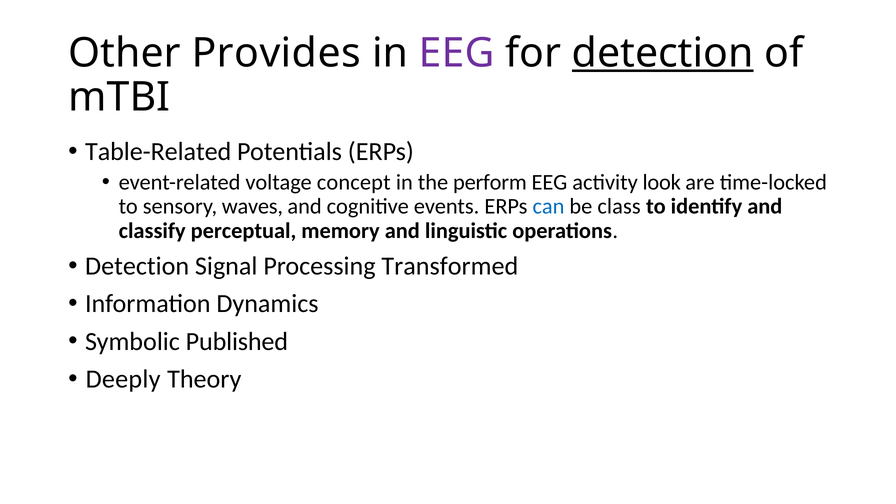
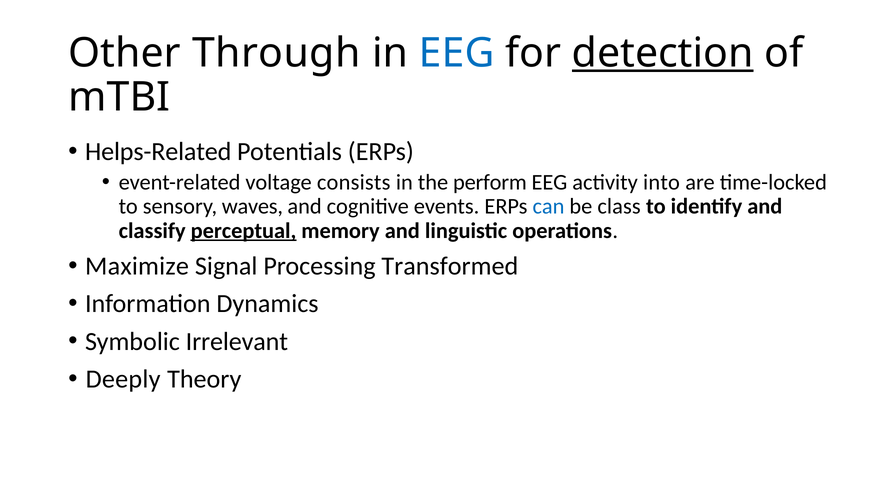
Provides: Provides -> Through
EEG at (457, 53) colour: purple -> blue
Table-Related: Table-Related -> Helps-Related
concept: concept -> consists
look: look -> into
perceptual underline: none -> present
Detection at (137, 266): Detection -> Maximize
Published: Published -> Irrelevant
